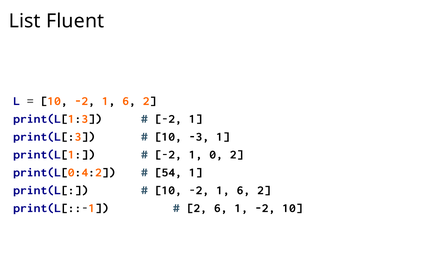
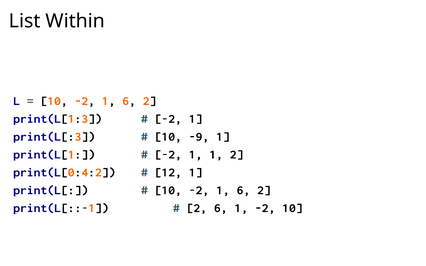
Fluent: Fluent -> Within
-3: -3 -> -9
1 0: 0 -> 1
54: 54 -> 12
